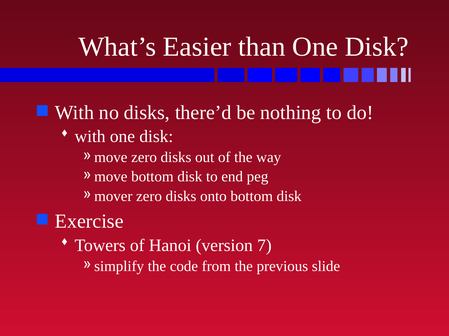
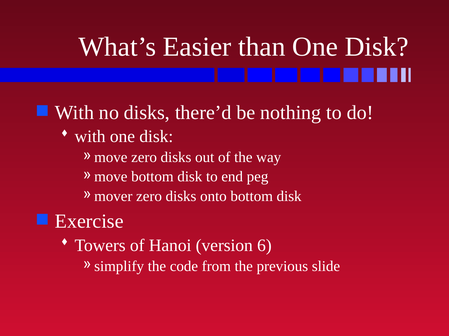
7: 7 -> 6
